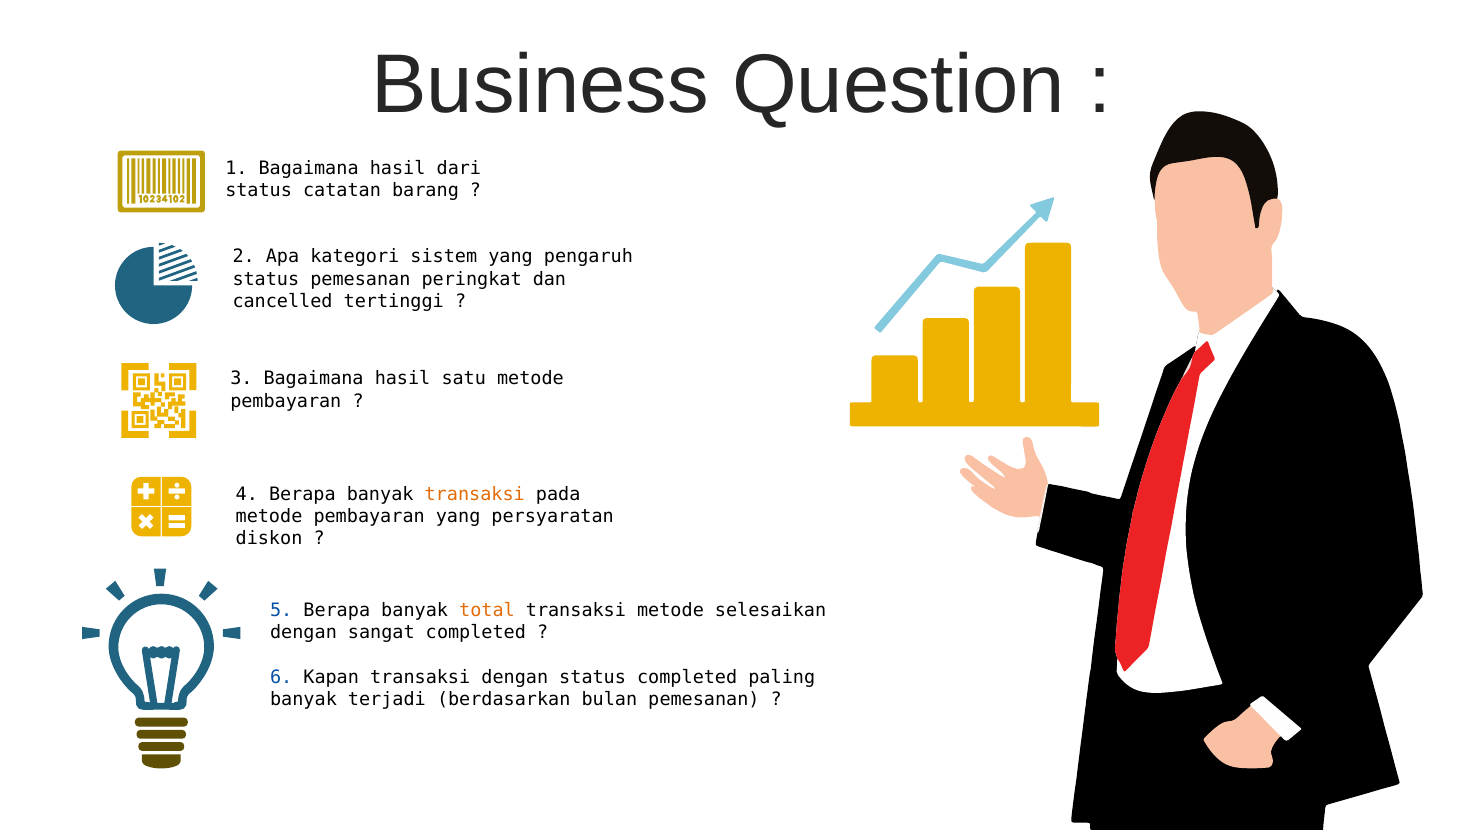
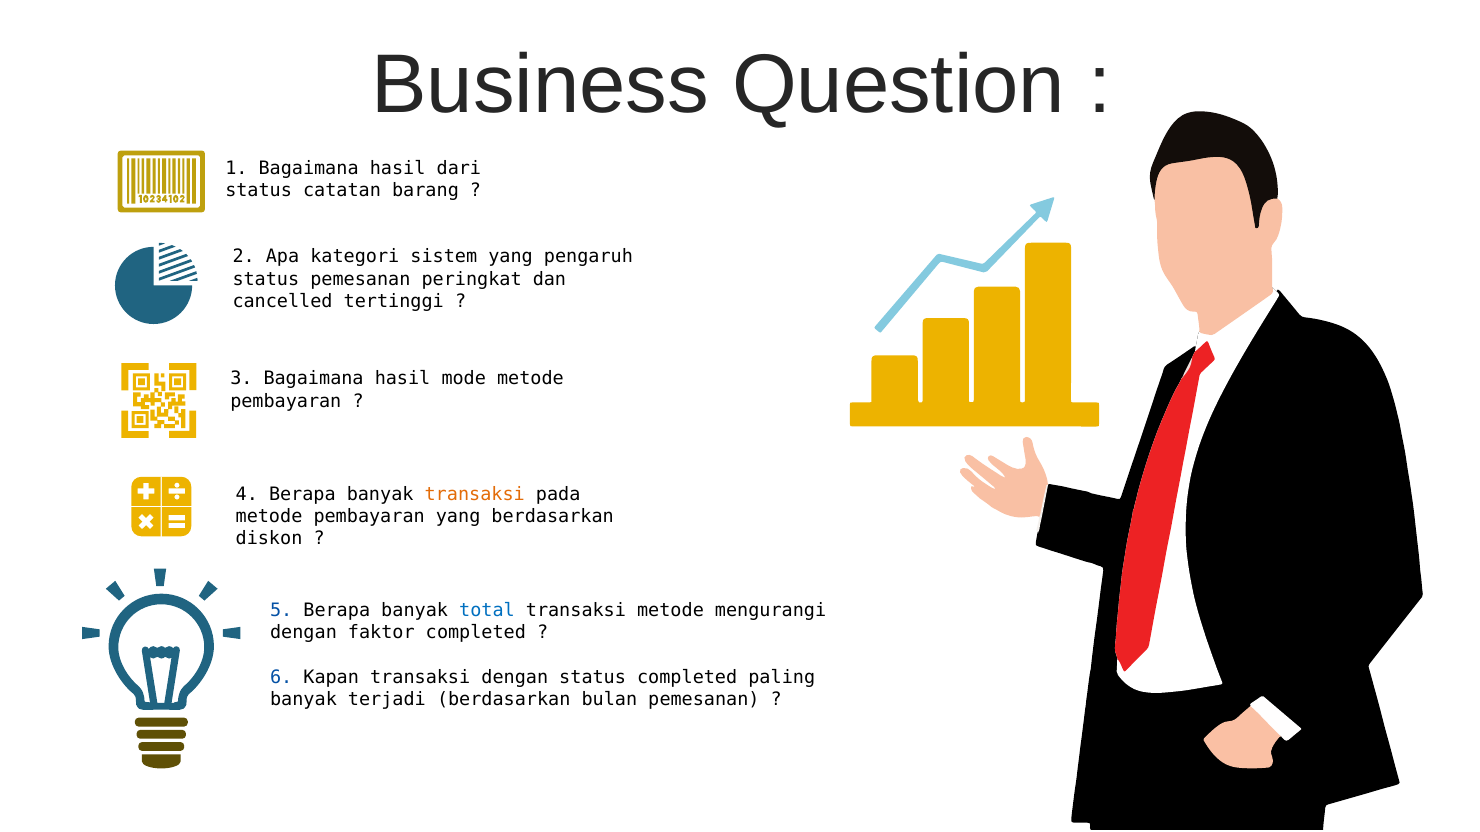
satu: satu -> mode
yang persyaratan: persyaratan -> berdasarkan
total colour: orange -> blue
selesaikan: selesaikan -> mengurangi
sangat: sangat -> faktor
